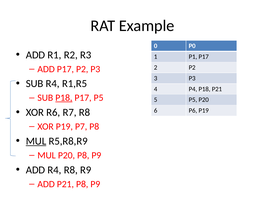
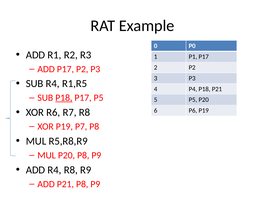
MUL at (36, 141) underline: present -> none
